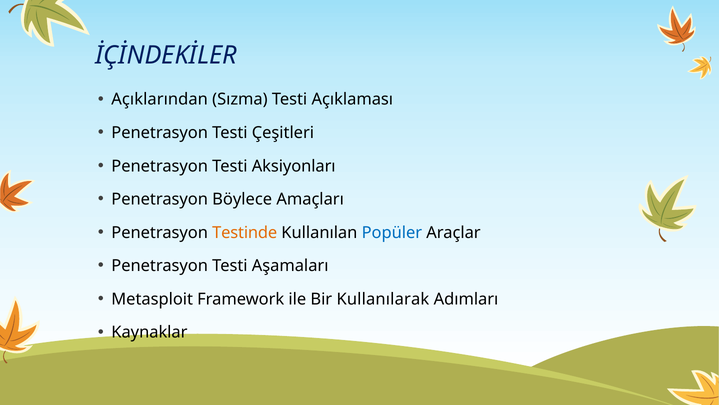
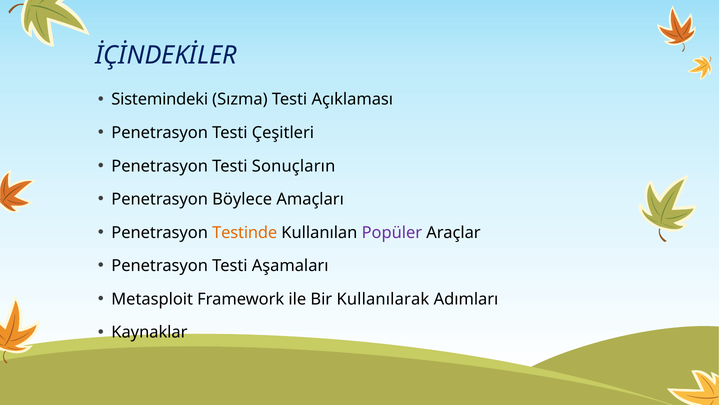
Açıklarından: Açıklarından -> Sistemindeki
Aksiyonları: Aksiyonları -> Sonuçların
Popüler colour: blue -> purple
